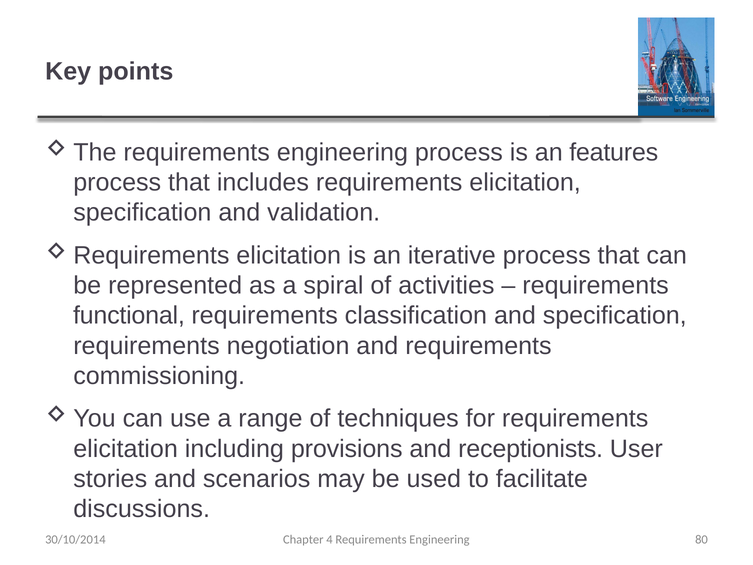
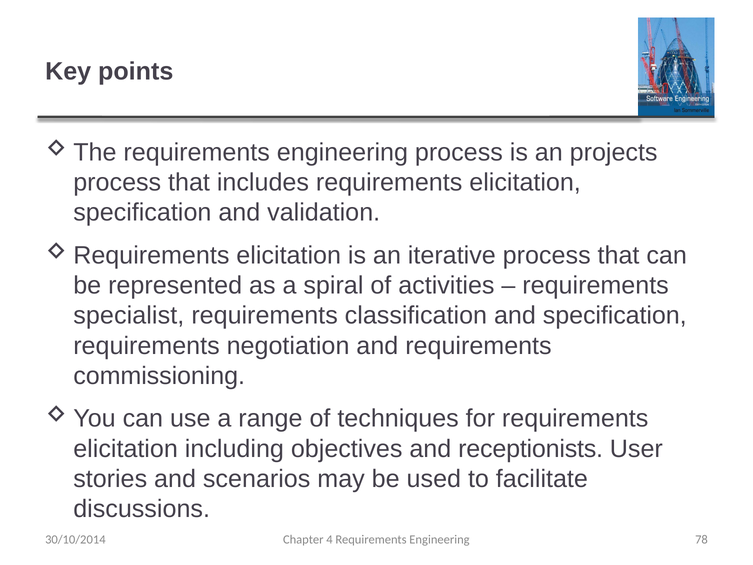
features: features -> projects
functional: functional -> specialist
provisions: provisions -> objectives
80: 80 -> 78
